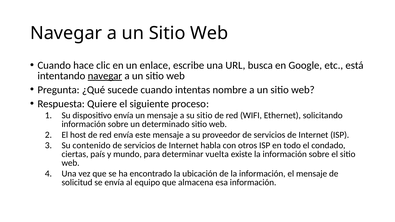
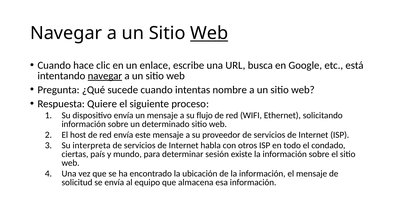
Web at (209, 33) underline: none -> present
su sitio: sitio -> flujo
contenido: contenido -> interpreta
vuelta: vuelta -> sesión
